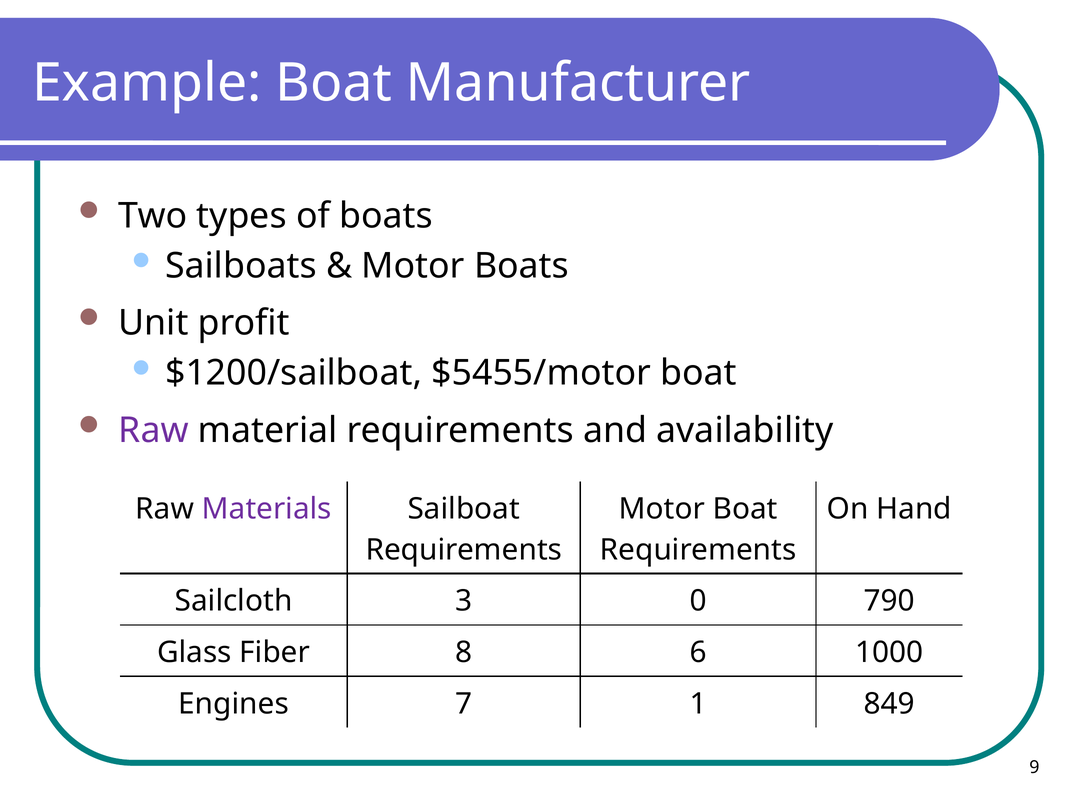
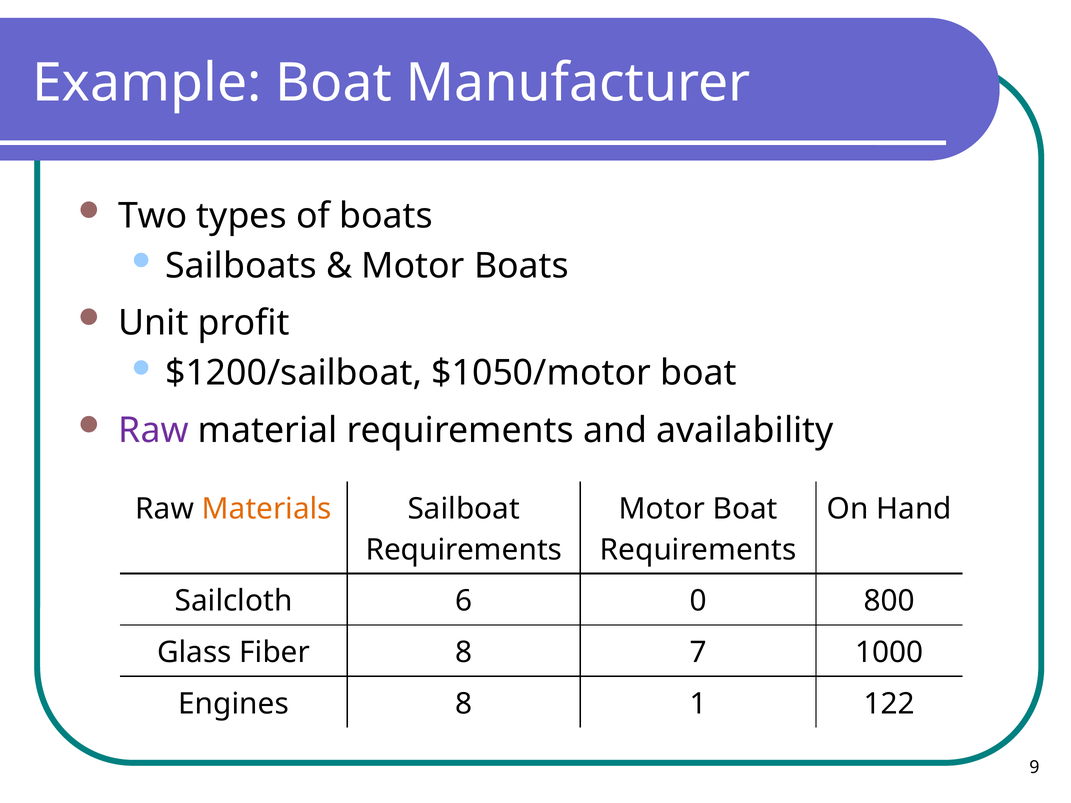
$5455/motor: $5455/motor -> $1050/motor
Materials colour: purple -> orange
3: 3 -> 6
790: 790 -> 800
6: 6 -> 7
Engines 7: 7 -> 8
849: 849 -> 122
